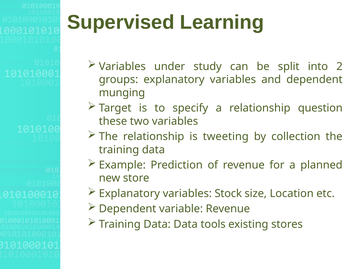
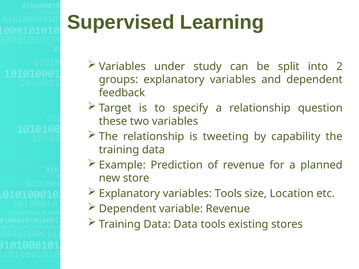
munging: munging -> feedback
collection: collection -> capability
variables Stock: Stock -> Tools
